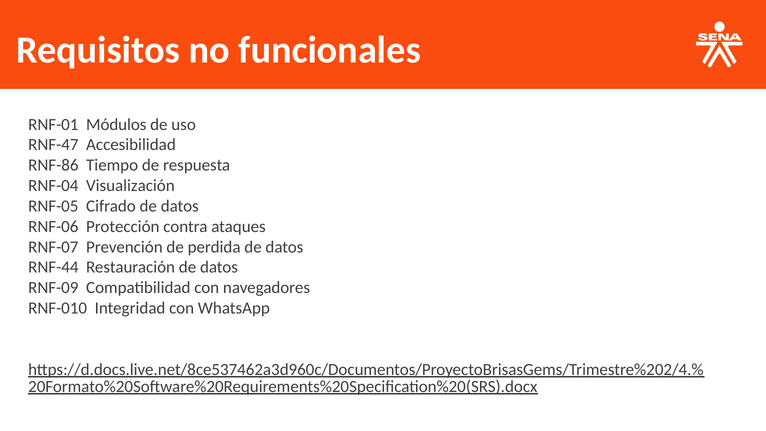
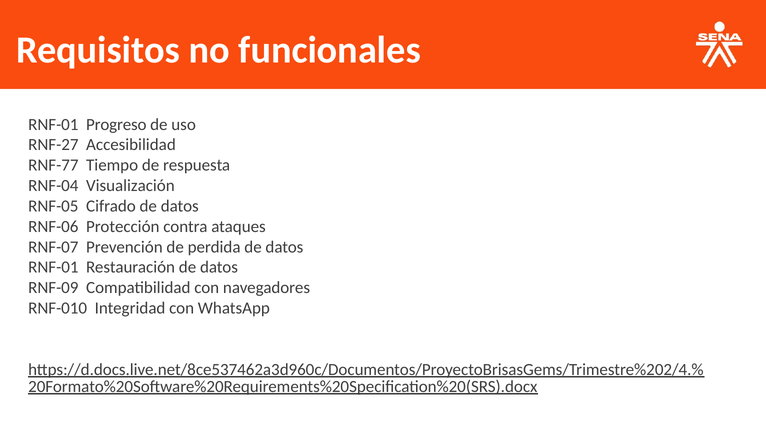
Módulos: Módulos -> Progreso
RNF-47: RNF-47 -> RNF-27
RNF-86: RNF-86 -> RNF-77
RNF-44 at (53, 267): RNF-44 -> RNF-01
